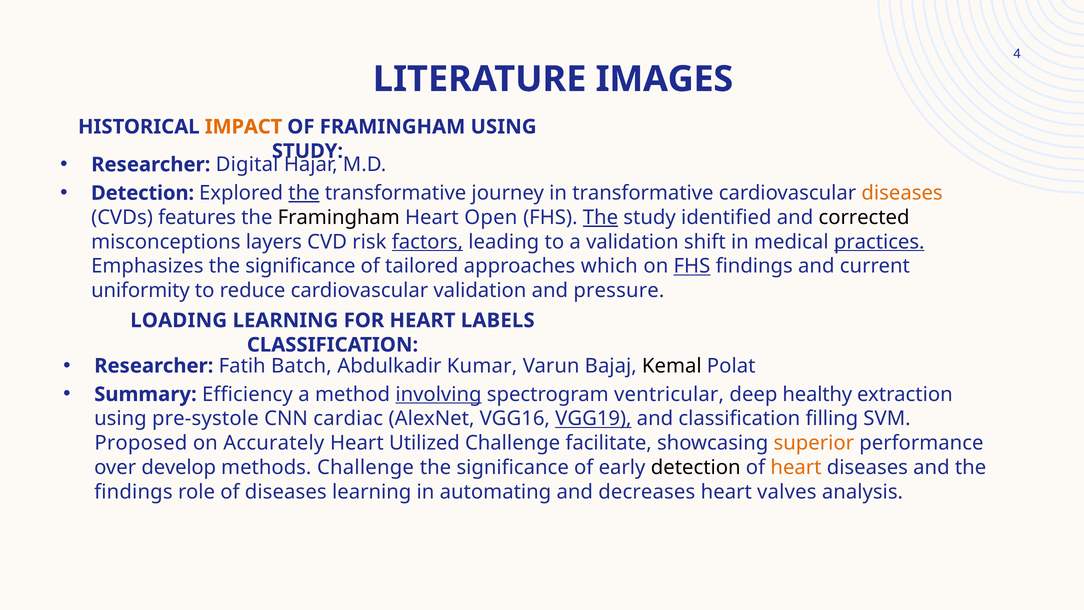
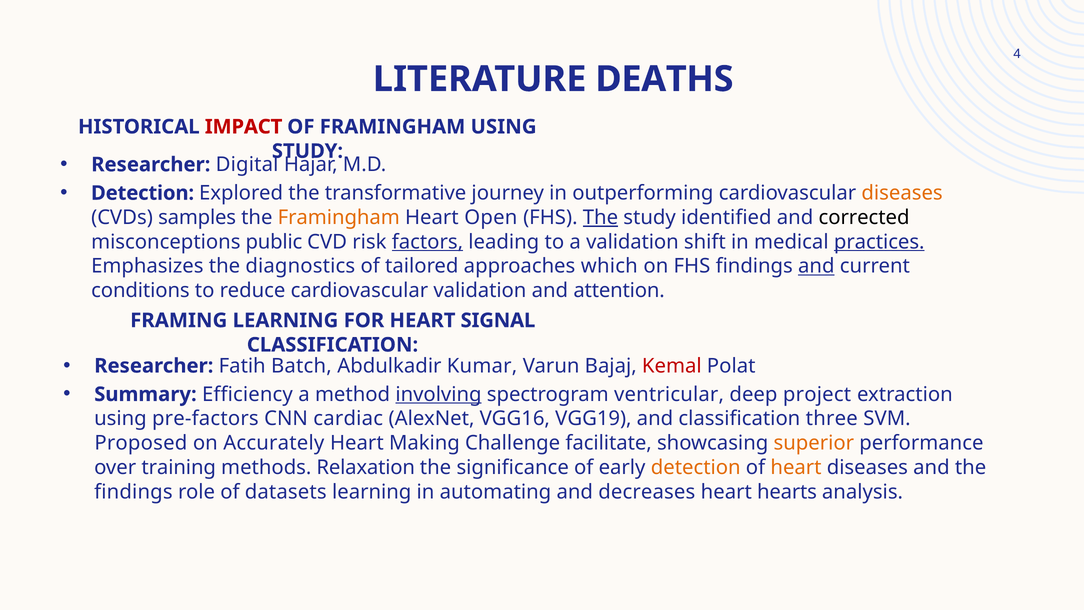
IMAGES: IMAGES -> DEATHS
IMPACT colour: orange -> red
the at (304, 193) underline: present -> none
in transformative: transformative -> outperforming
features: features -> samples
Framingham at (339, 217) colour: black -> orange
layers: layers -> public
Emphasizes the significance: significance -> diagnostics
FHS at (692, 266) underline: present -> none
and at (816, 266) underline: none -> present
uniformity: uniformity -> conditions
pressure: pressure -> attention
LOADING: LOADING -> FRAMING
LABELS: LABELS -> SIGNAL
Kemal colour: black -> red
healthy: healthy -> project
pre-systole: pre-systole -> pre-factors
VGG19 underline: present -> none
filling: filling -> three
Utilized: Utilized -> Making
develop: develop -> training
methods Challenge: Challenge -> Relaxation
detection at (696, 467) colour: black -> orange
of diseases: diseases -> datasets
valves: valves -> hearts
